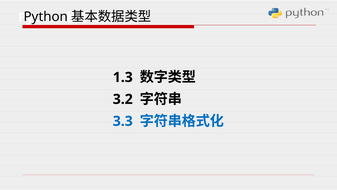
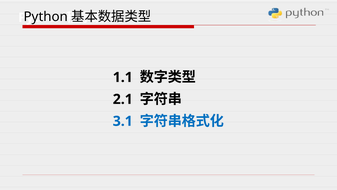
1.3: 1.3 -> 1.1
3.2: 3.2 -> 2.1
3.3: 3.3 -> 3.1
